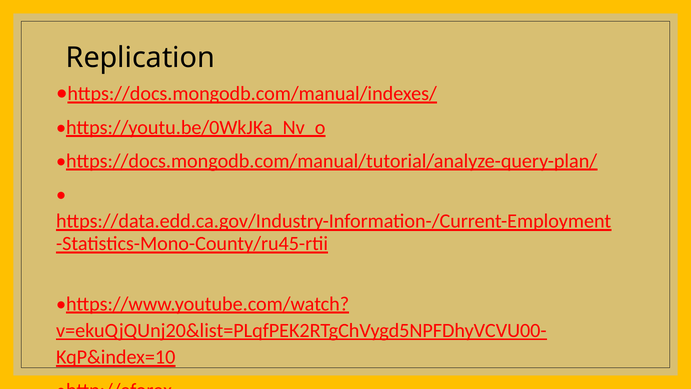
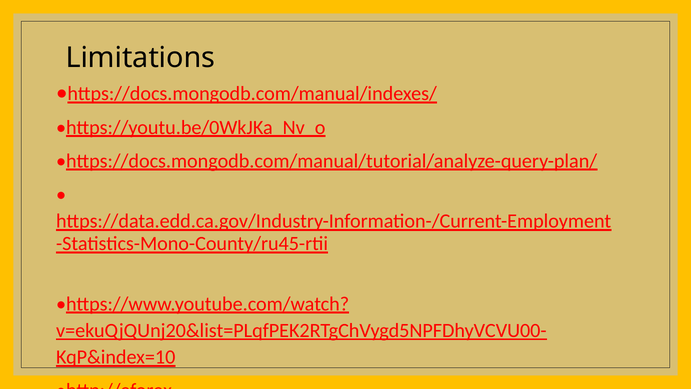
Replication: Replication -> Limitations
